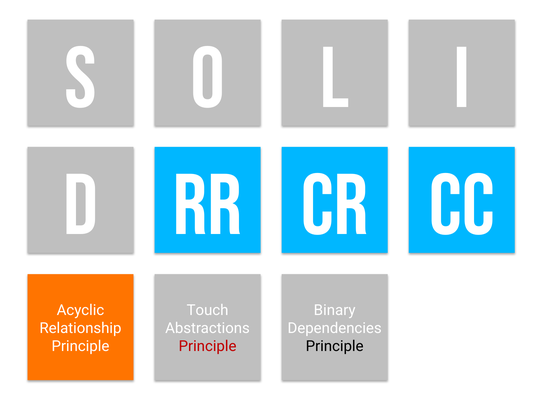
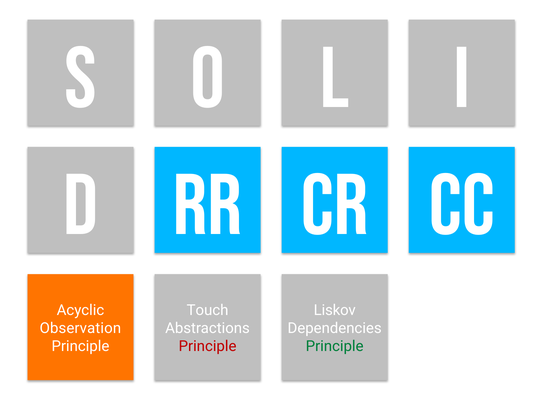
Binary: Binary -> Liskov
Relationship: Relationship -> Observation
Principle at (335, 346) colour: black -> green
